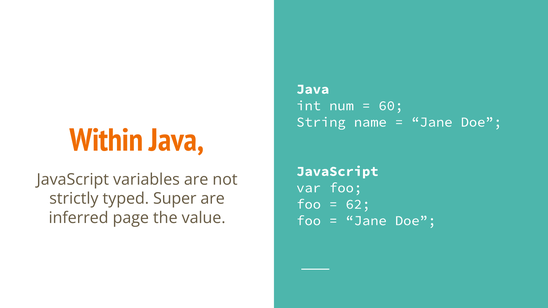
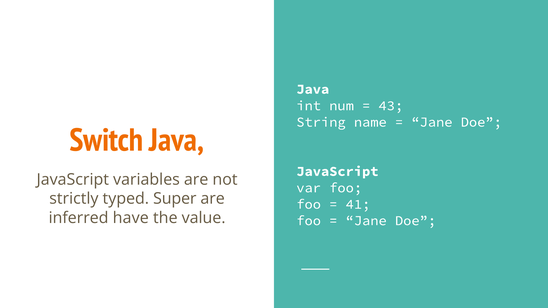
60: 60 -> 43
Within: Within -> Switch
62: 62 -> 41
page: page -> have
